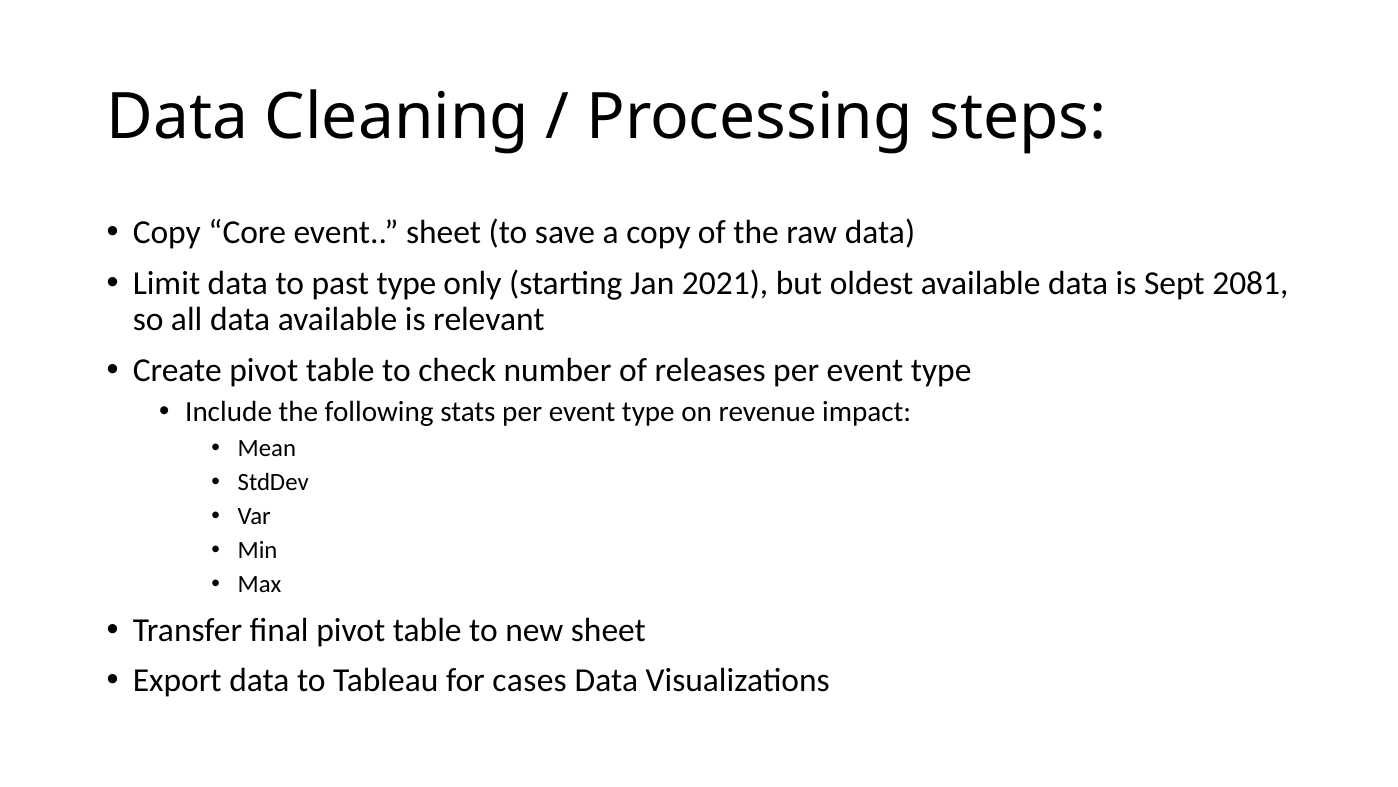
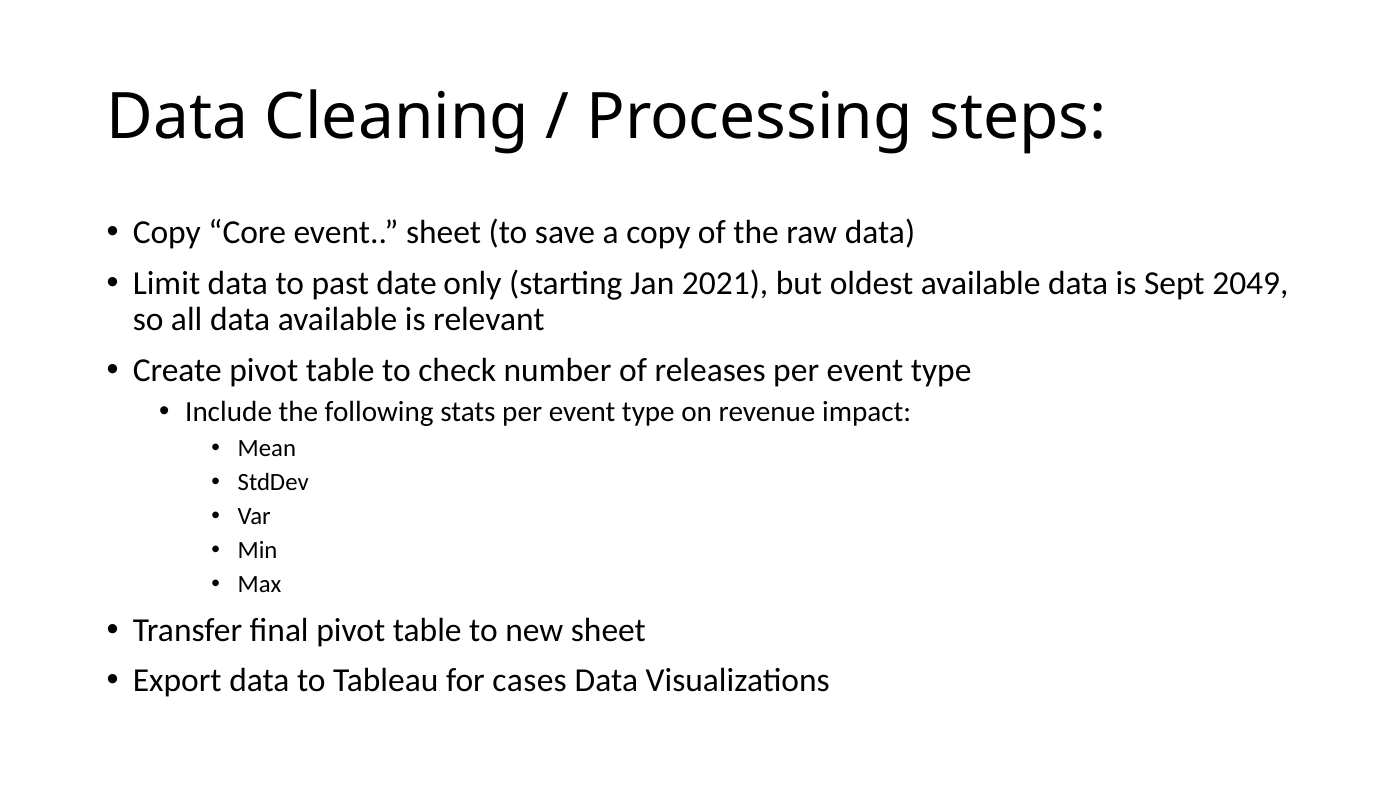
past type: type -> date
2081: 2081 -> 2049
